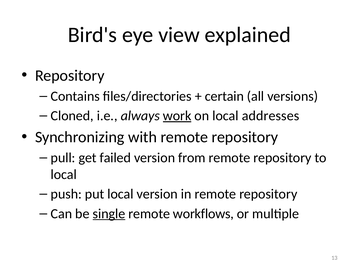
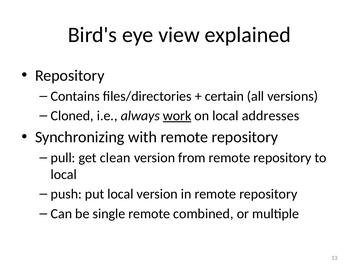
failed: failed -> clean
single underline: present -> none
workflows: workflows -> combined
